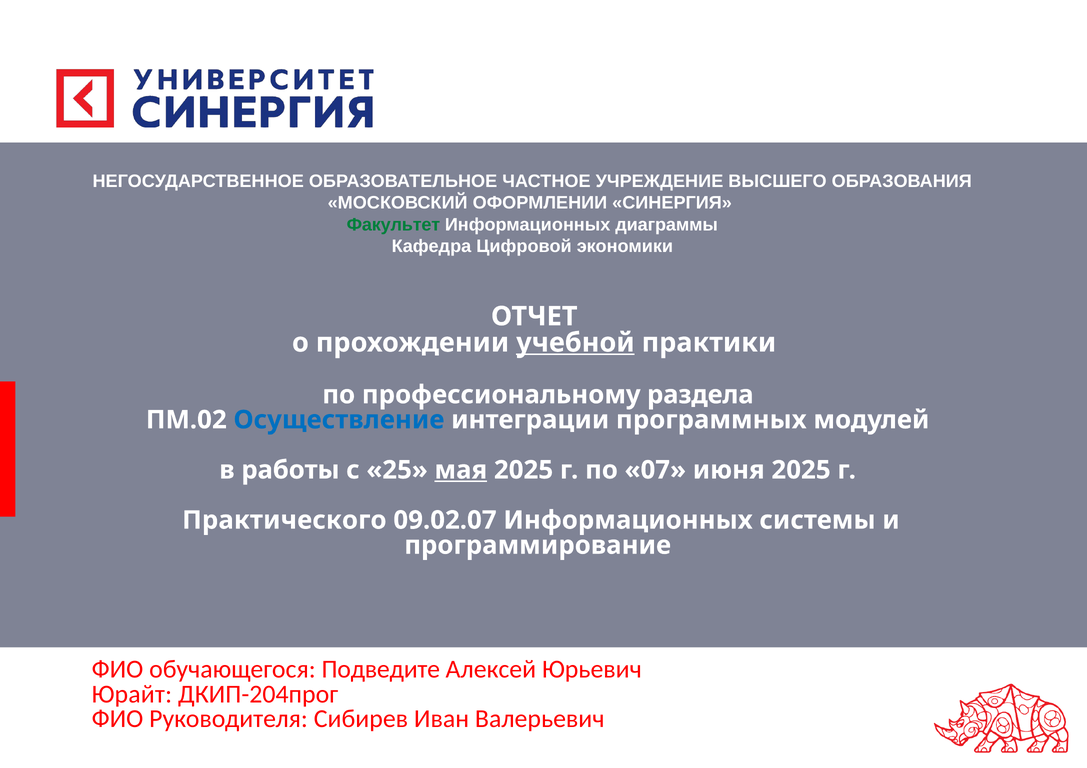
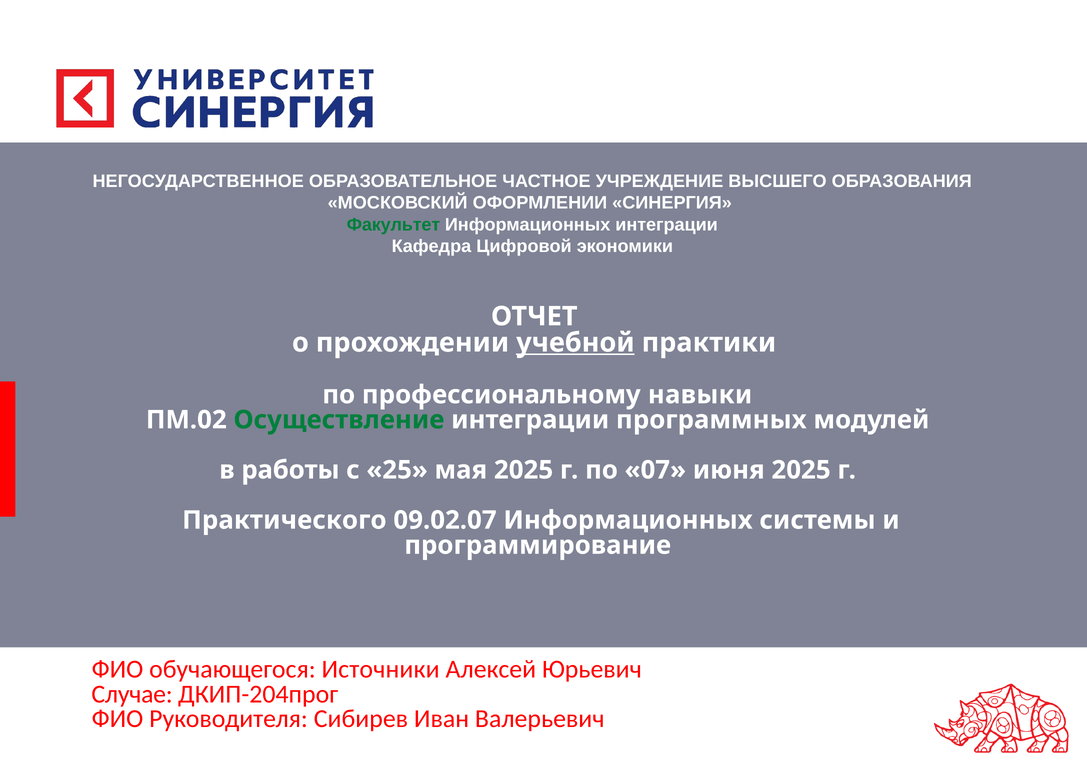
Информационных диаграммы: диаграммы -> интеграции
раздела: раздела -> навыки
Осуществление colour: blue -> green
мая underline: present -> none
Подведите: Подведите -> Источники
Юрайт: Юрайт -> Случае
